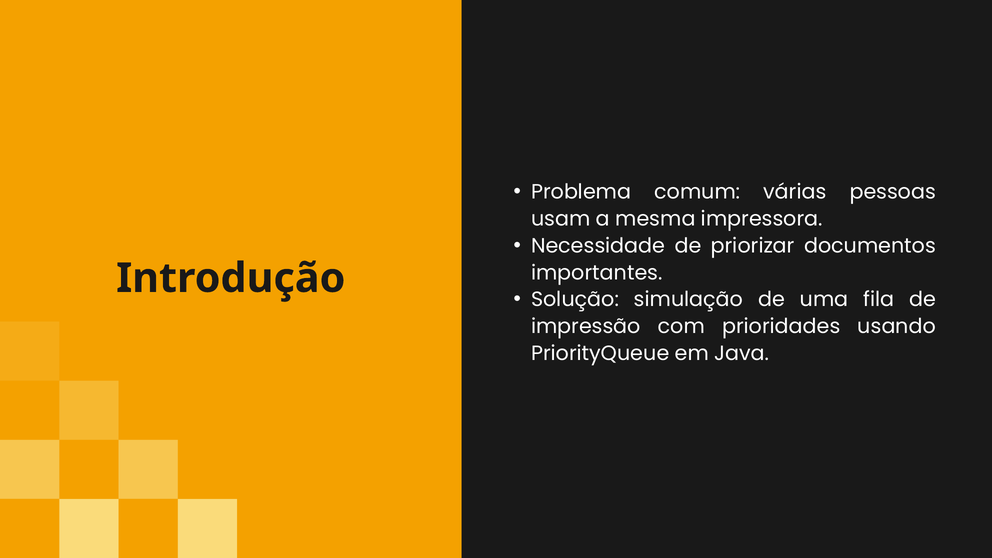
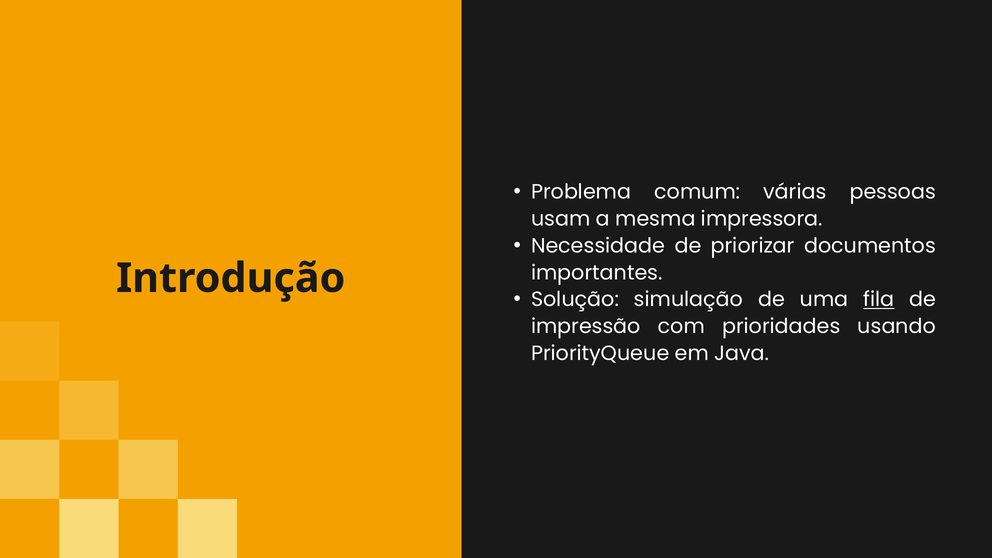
fila underline: none -> present
